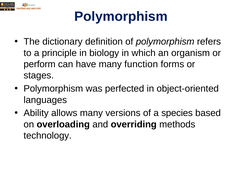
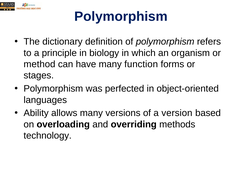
perform: perform -> method
species: species -> version
